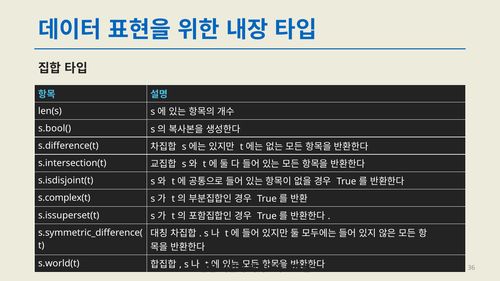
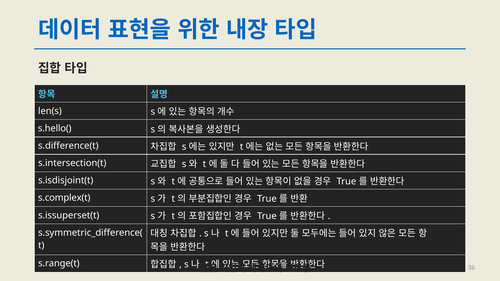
s.bool(: s.bool( -> s.hello(
s.world(t: s.world(t -> s.range(t
